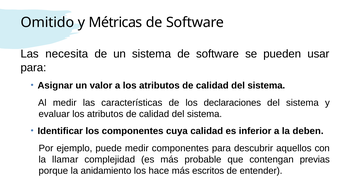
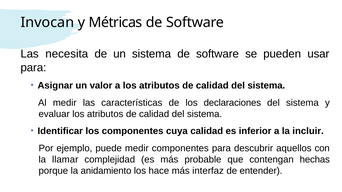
Omitido: Omitido -> Invocan
deben: deben -> incluir
previas: previas -> hechas
escritos: escritos -> interfaz
